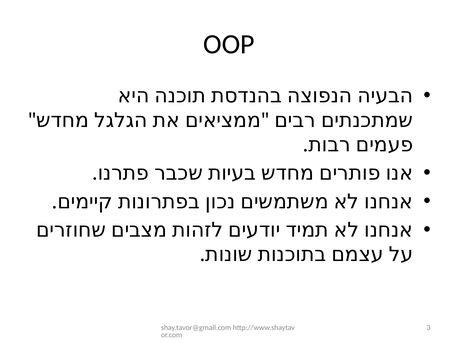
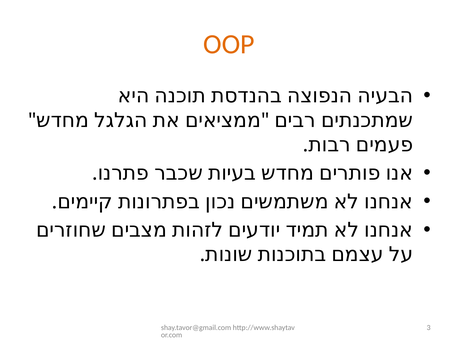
OOP colour: black -> orange
